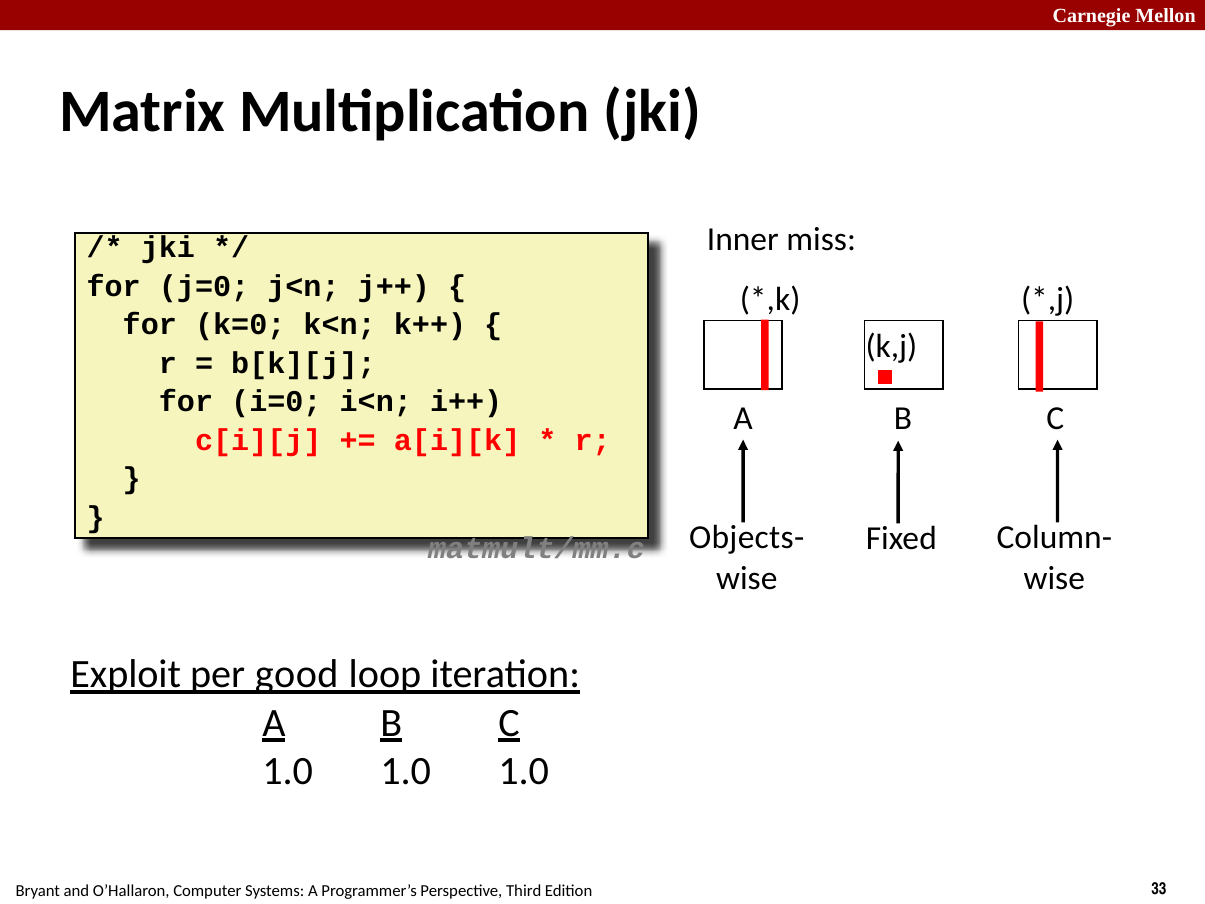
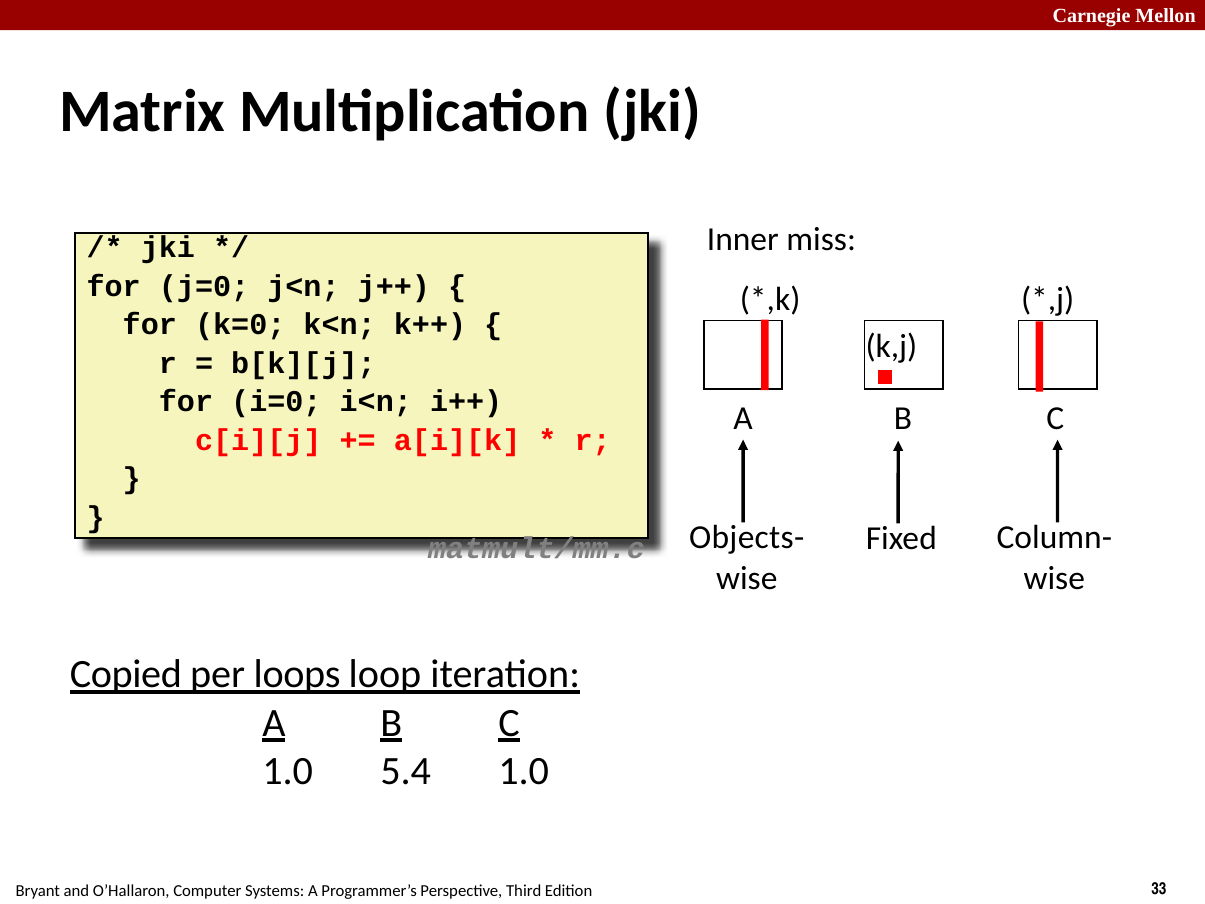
Exploit: Exploit -> Copied
good: good -> loops
1.0 at (406, 771): 1.0 -> 5.4
